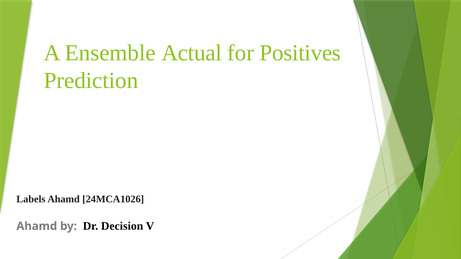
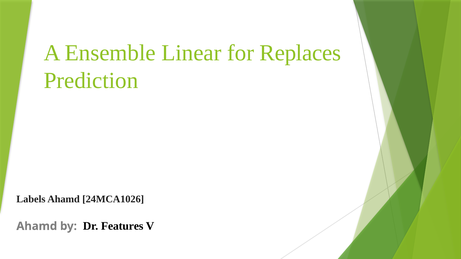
Actual: Actual -> Linear
Positives: Positives -> Replaces
Decision: Decision -> Features
